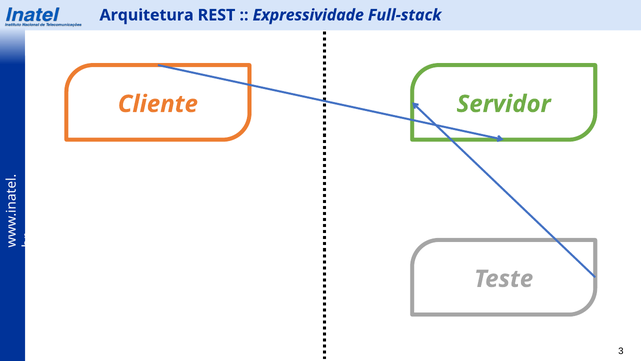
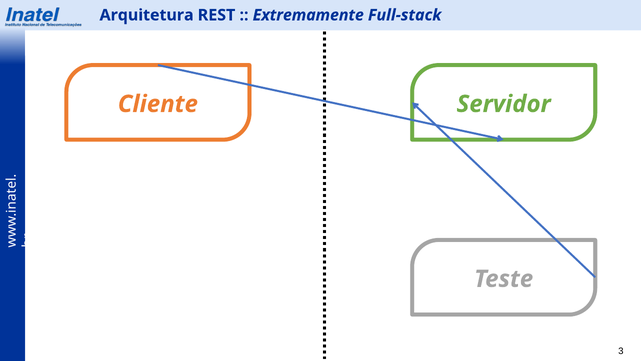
Expressividade: Expressividade -> Extremamente
